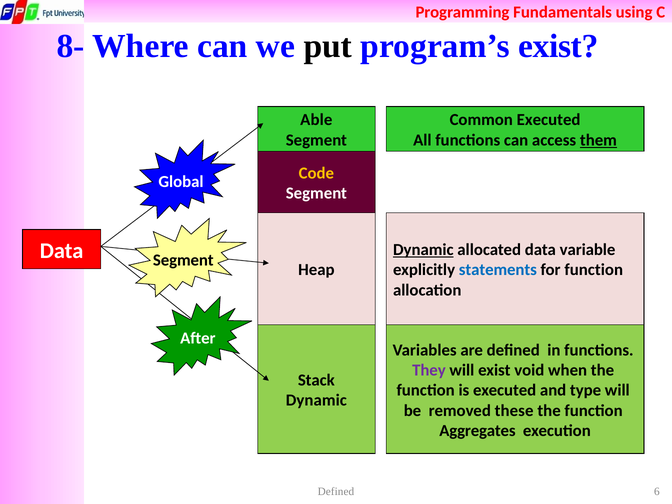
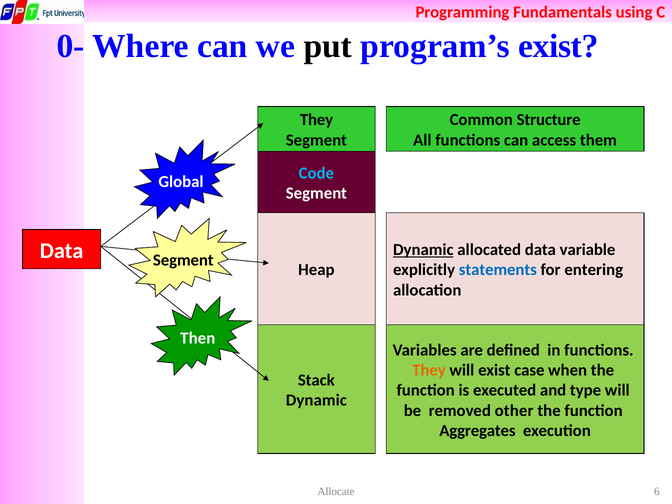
8-: 8- -> 0-
Able at (316, 120): Able -> They
Common Executed: Executed -> Structure
them underline: present -> none
Code colour: yellow -> light blue
for function: function -> entering
After: After -> Then
They at (429, 370) colour: purple -> orange
void: void -> case
these: these -> other
Defined at (336, 491): Defined -> Allocate
